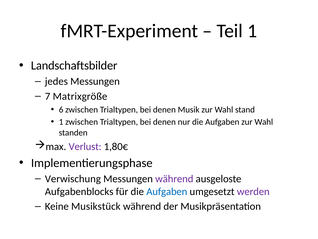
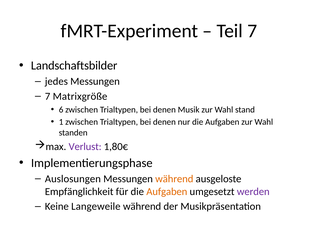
Teil 1: 1 -> 7
Verwischung: Verwischung -> Auslosungen
während at (174, 178) colour: purple -> orange
Aufgabenblocks: Aufgabenblocks -> Empfänglichkeit
Aufgaben at (167, 191) colour: blue -> orange
Musikstück: Musikstück -> Langeweile
